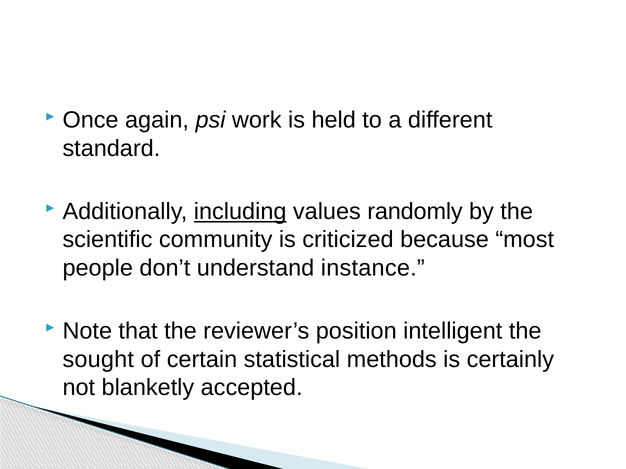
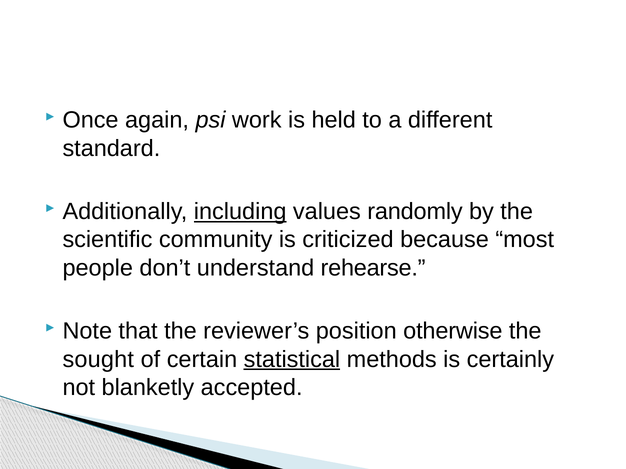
instance: instance -> rehearse
intelligent: intelligent -> otherwise
statistical underline: none -> present
